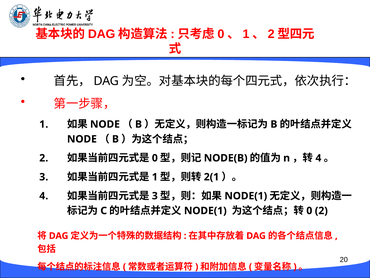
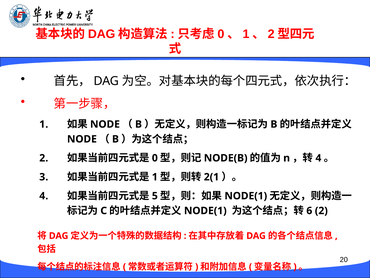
3 at (155, 196): 3 -> 5
0 at (309, 210): 0 -> 6
